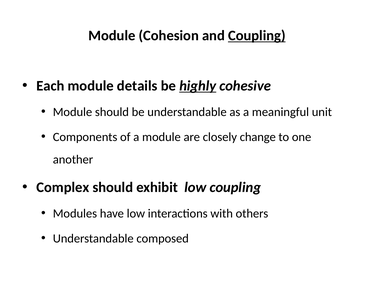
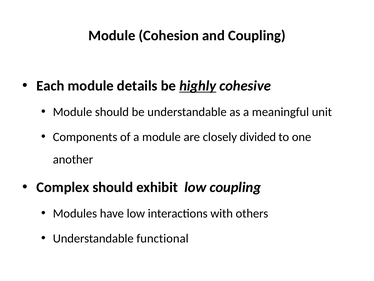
Coupling at (257, 36) underline: present -> none
change: change -> divided
composed: composed -> functional
